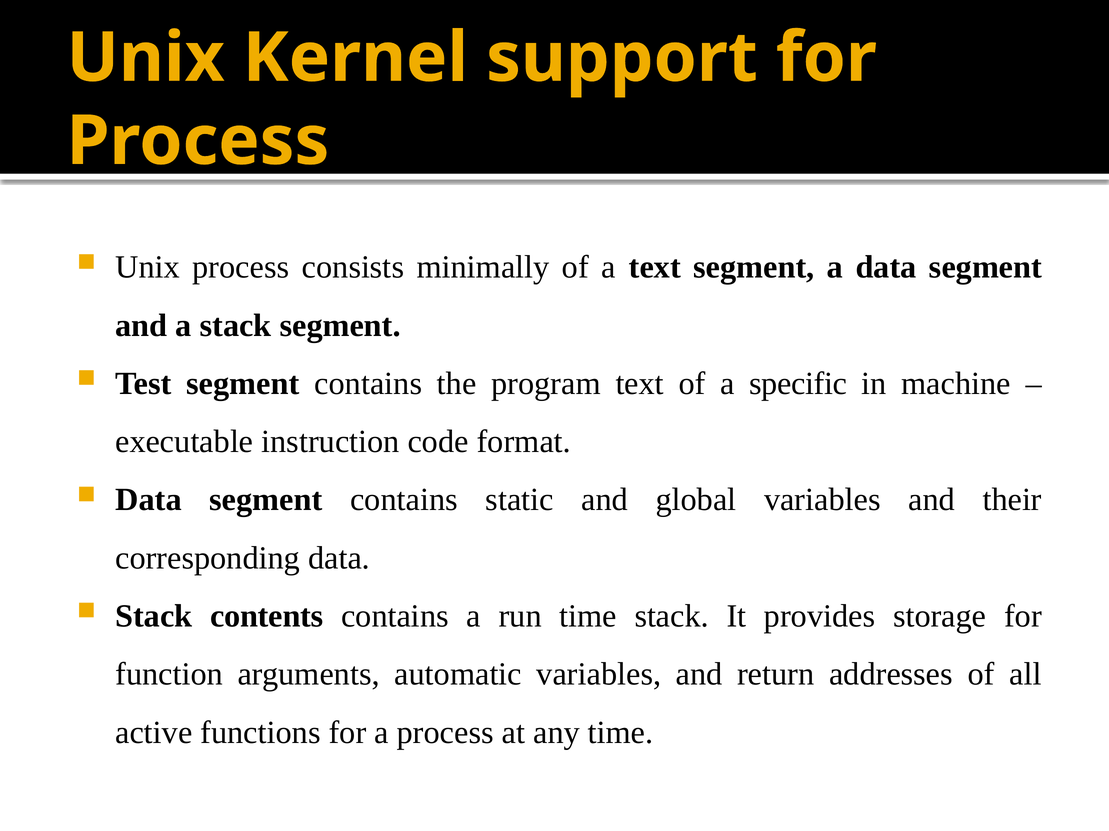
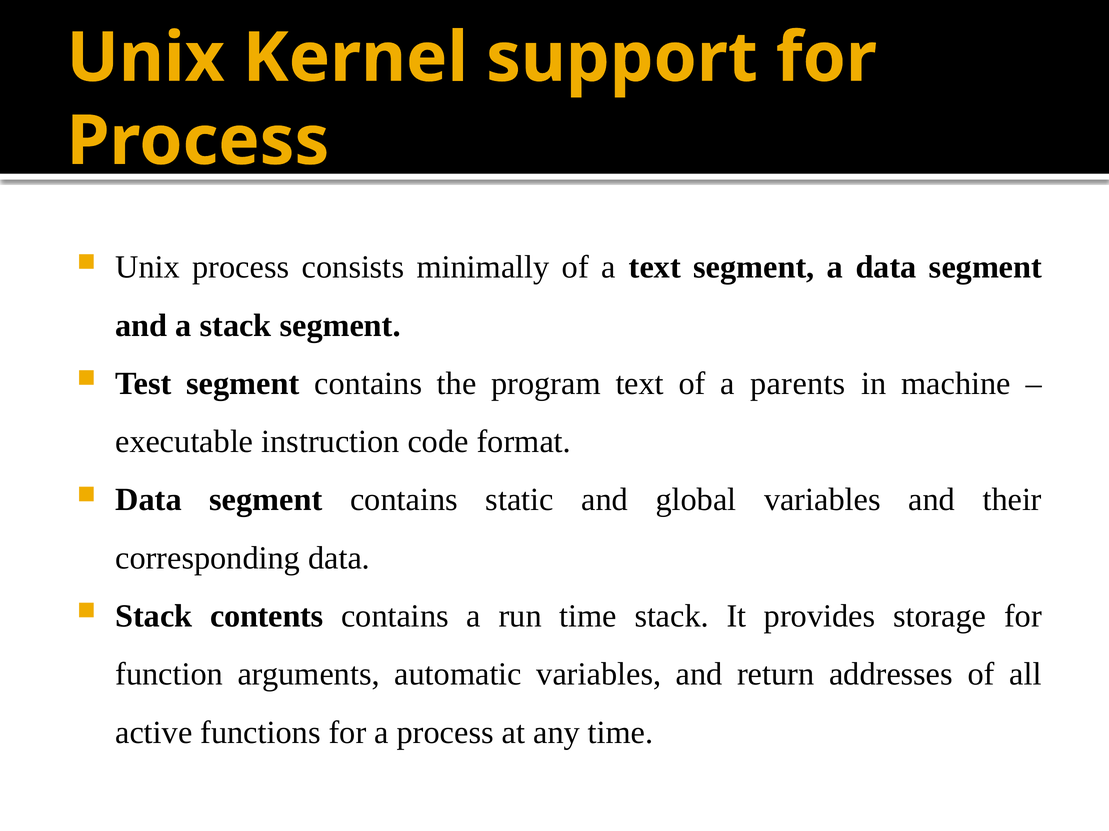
specific: specific -> parents
